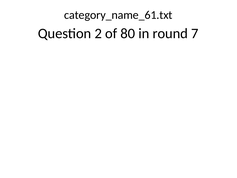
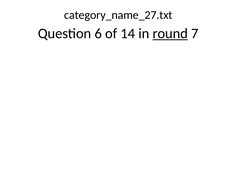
category_name_61.txt: category_name_61.txt -> category_name_27.txt
2: 2 -> 6
80: 80 -> 14
round underline: none -> present
